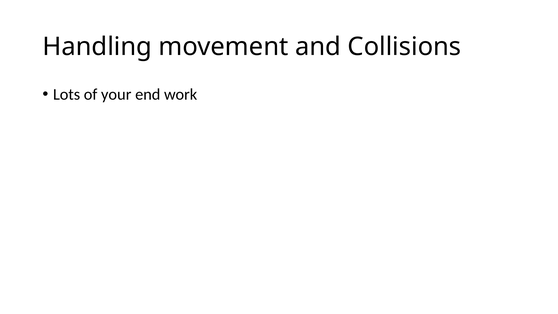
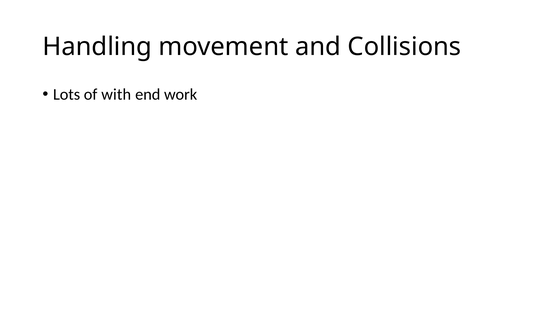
your: your -> with
